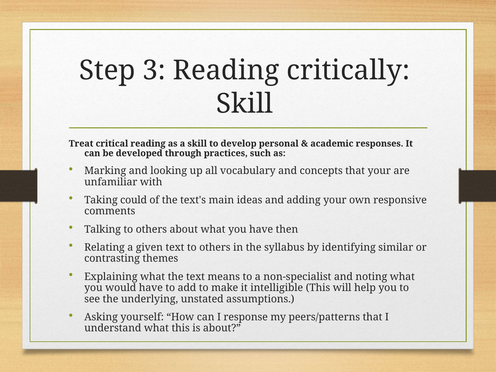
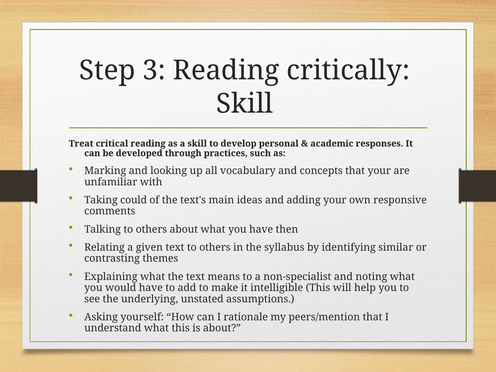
response: response -> rationale
peers/patterns: peers/patterns -> peers/mention
